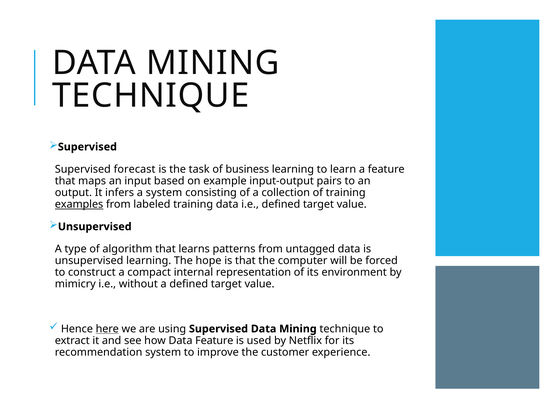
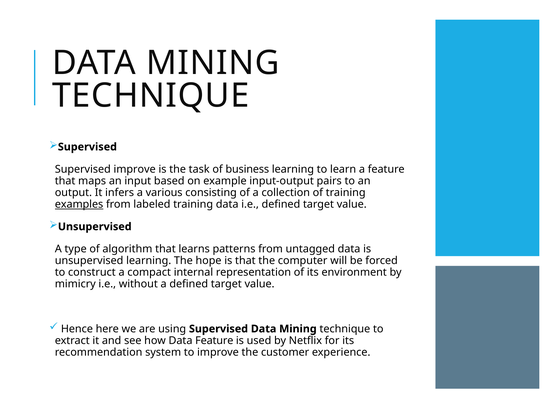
Supervised forecast: forecast -> improve
a system: system -> various
here underline: present -> none
